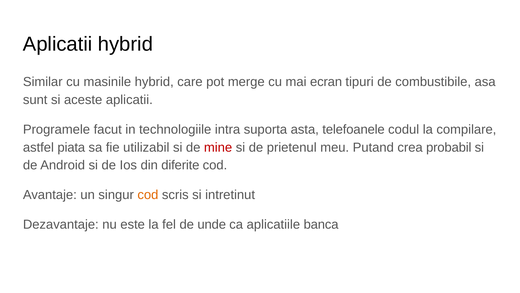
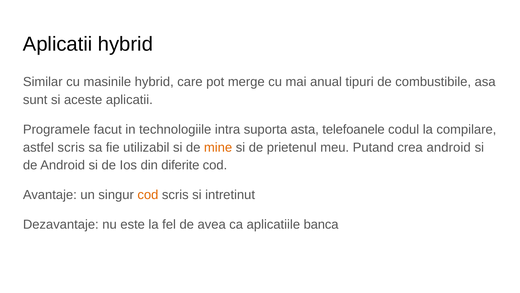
ecran: ecran -> anual
astfel piata: piata -> scris
mine colour: red -> orange
crea probabil: probabil -> android
unde: unde -> avea
